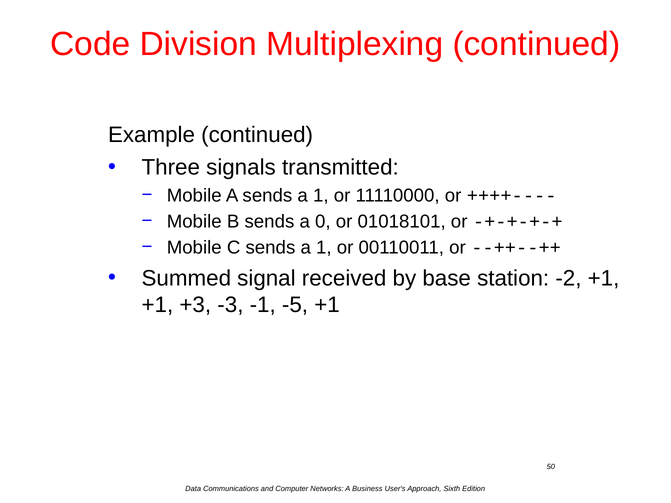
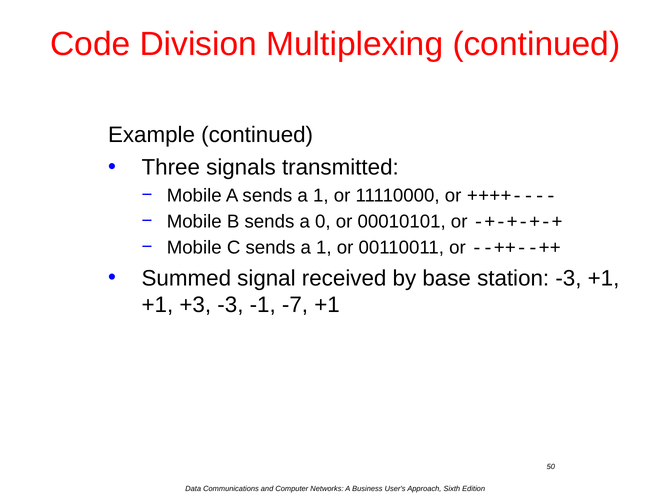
01018101: 01018101 -> 00010101
station -2: -2 -> -3
-5: -5 -> -7
